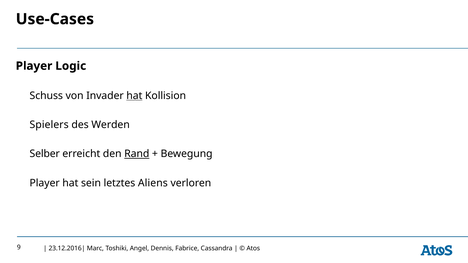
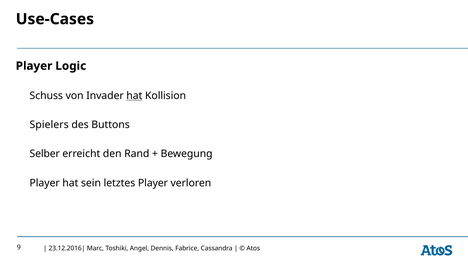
Werden: Werden -> Buttons
Rand underline: present -> none
letztes Aliens: Aliens -> Player
